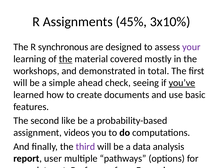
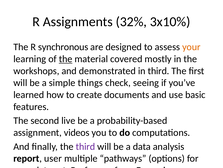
45%: 45% -> 32%
your at (191, 47) colour: purple -> orange
in total: total -> third
ahead: ahead -> things
you’ve underline: present -> none
second like: like -> live
